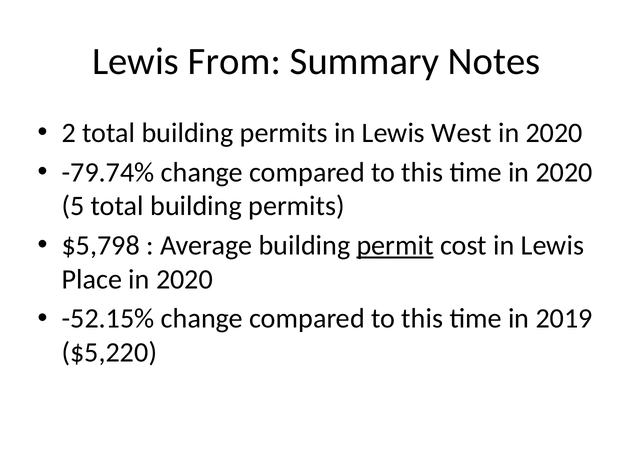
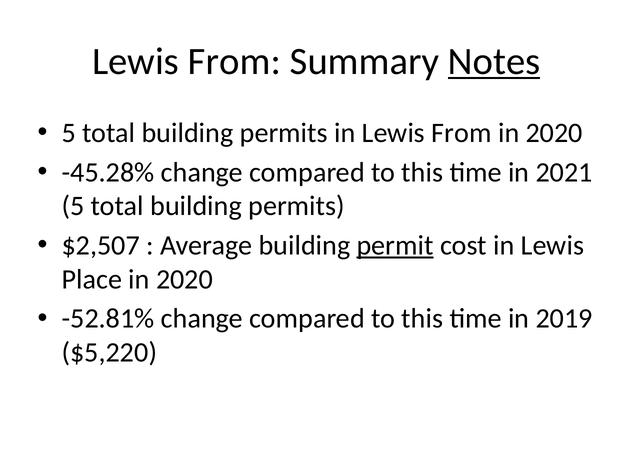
Notes underline: none -> present
2 at (69, 133): 2 -> 5
in Lewis West: West -> From
-79.74%: -79.74% -> -45.28%
time in 2020: 2020 -> 2021
$5,798: $5,798 -> $2,507
-52.15%: -52.15% -> -52.81%
